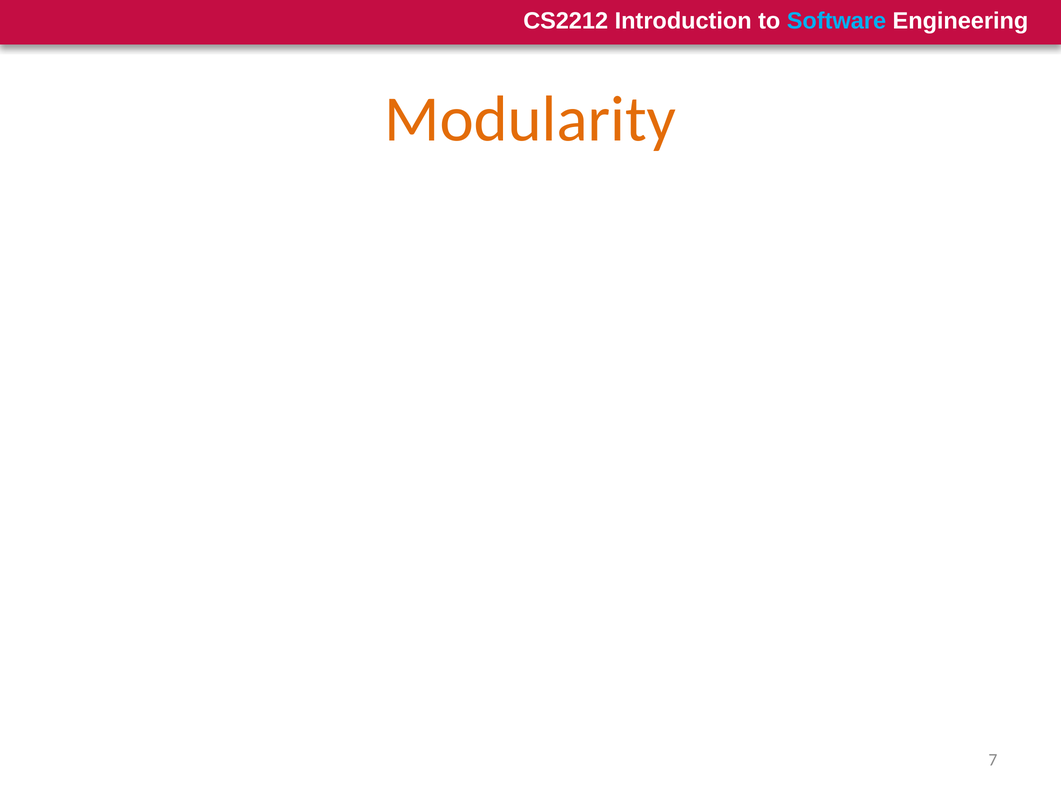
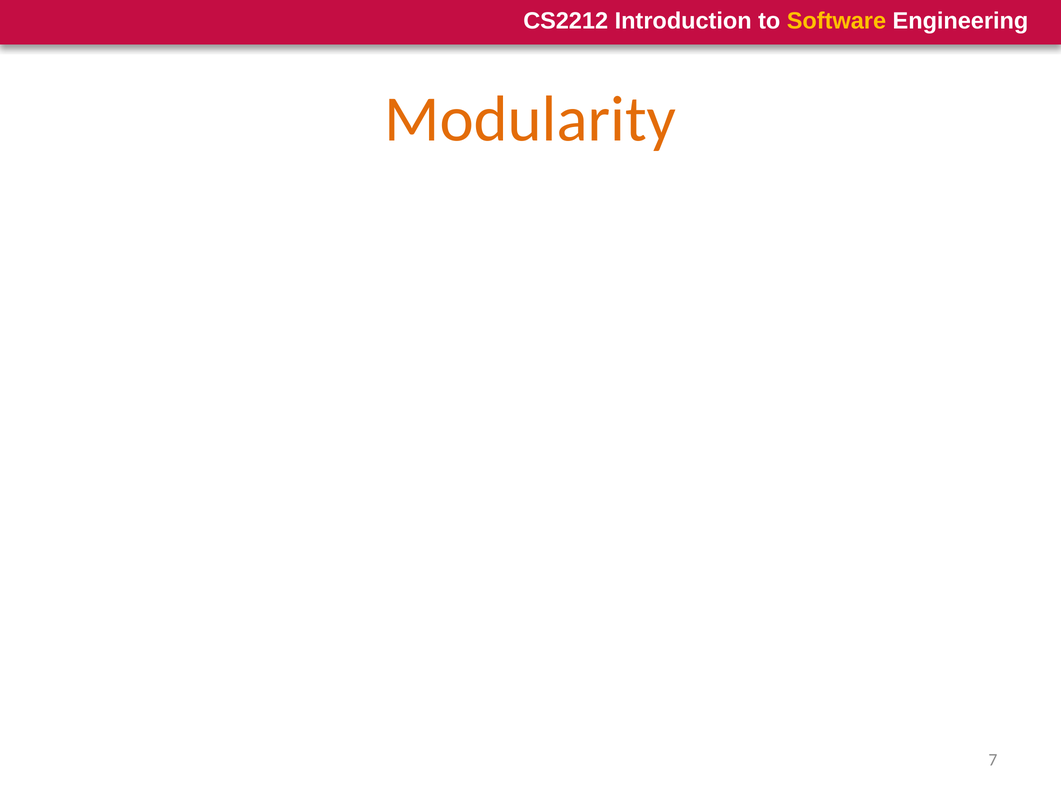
Software at (836, 21) colour: light blue -> yellow
